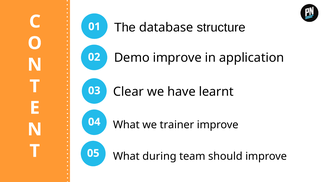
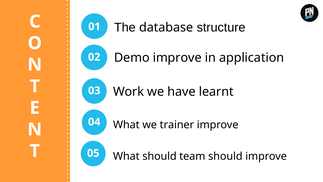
Clear: Clear -> Work
What during: during -> should
